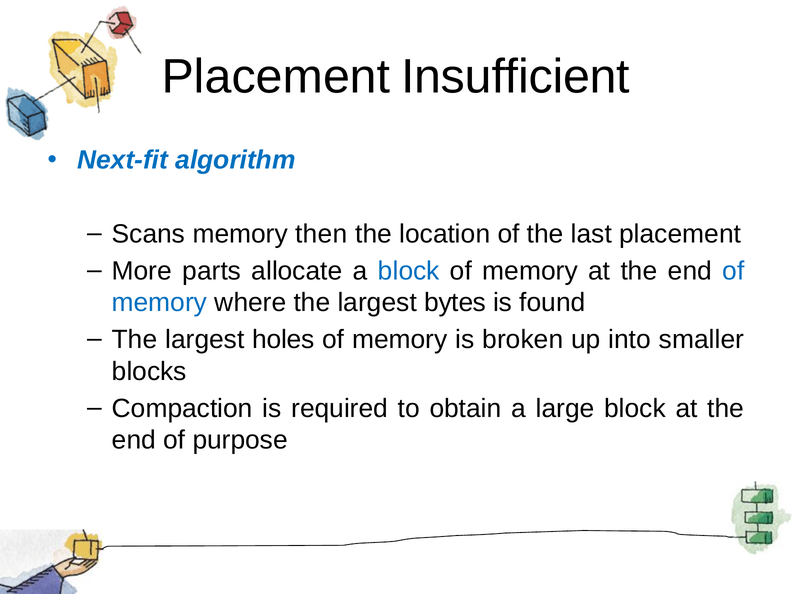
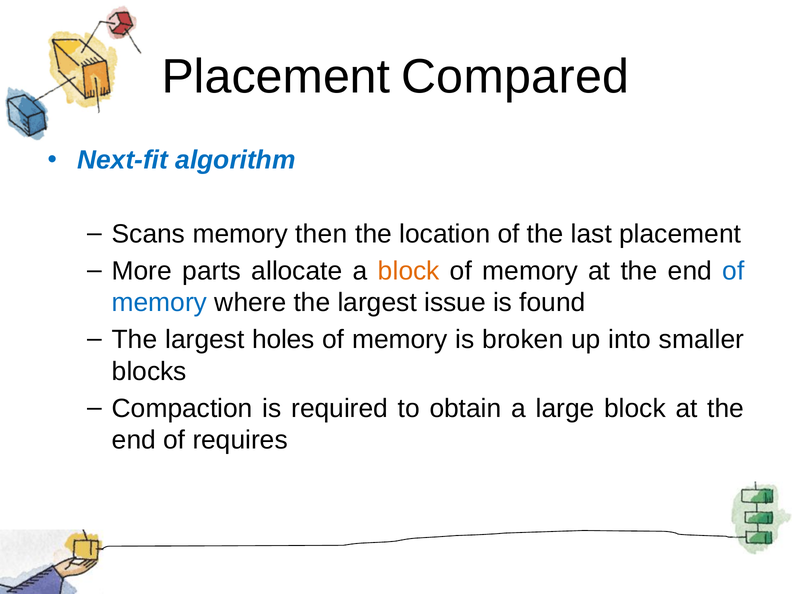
Insufficient: Insufficient -> Compared
block at (409, 271) colour: blue -> orange
bytes: bytes -> issue
purpose: purpose -> requires
